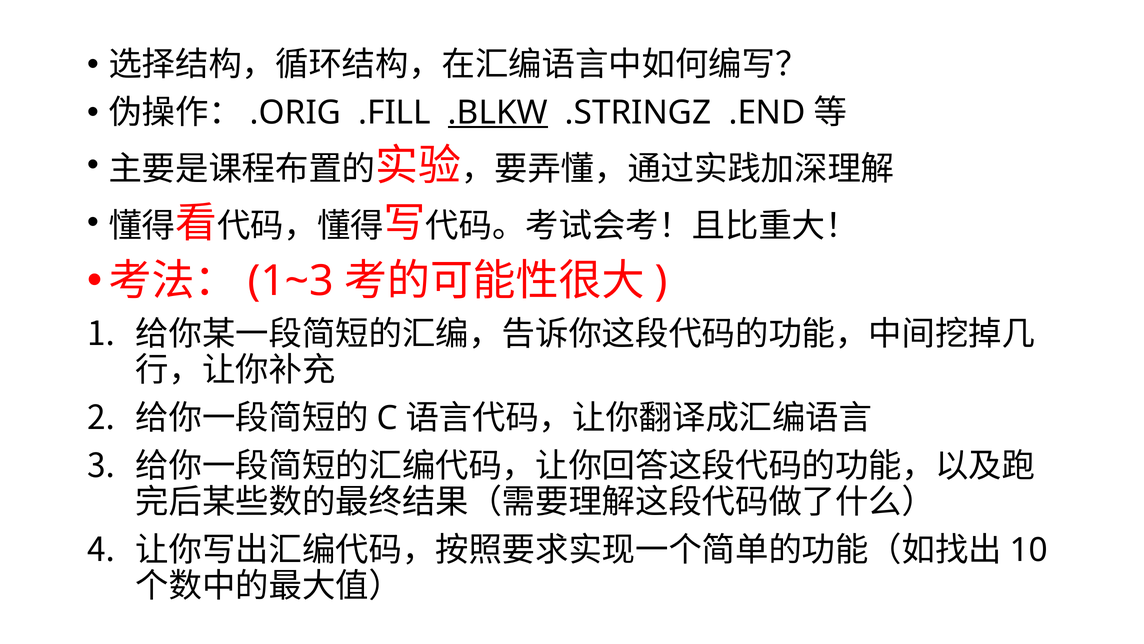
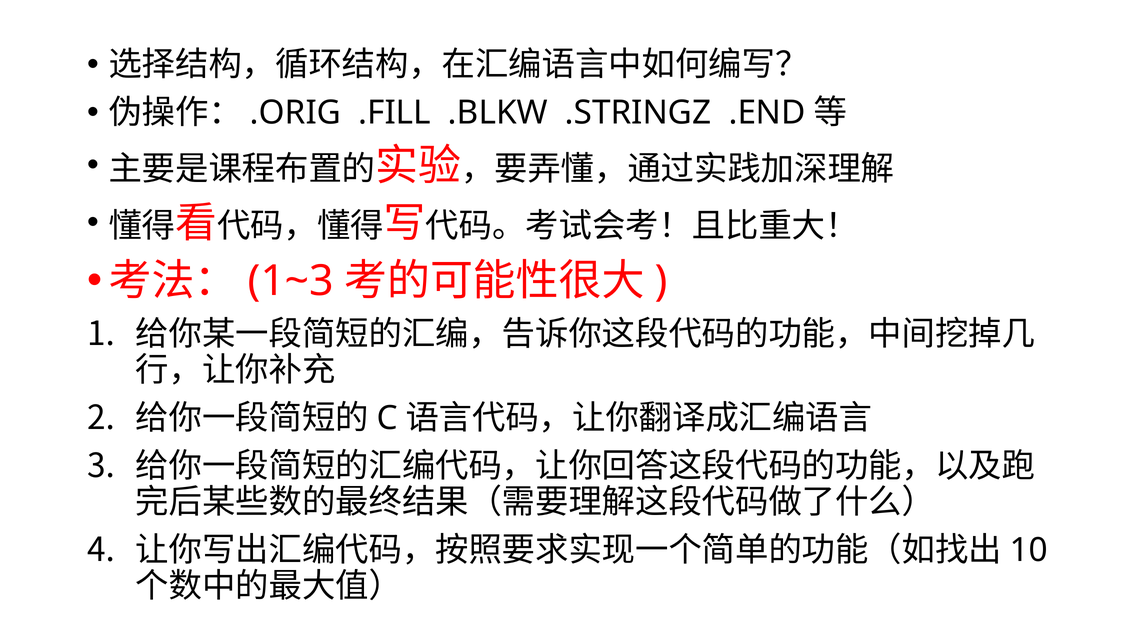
.BLKW underline: present -> none
